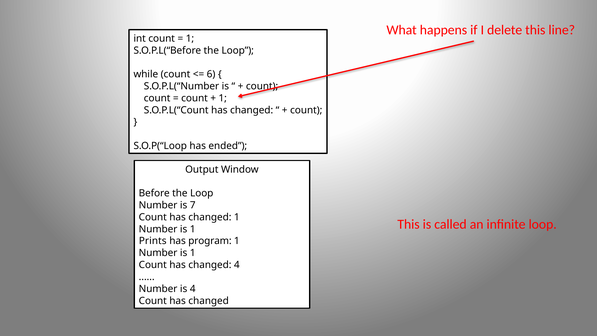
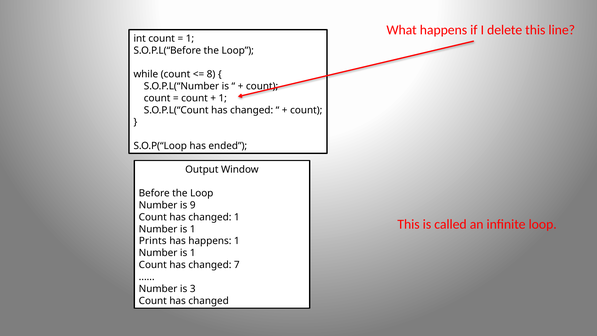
6: 6 -> 8
7: 7 -> 9
has program: program -> happens
changed 4: 4 -> 7
is 4: 4 -> 3
